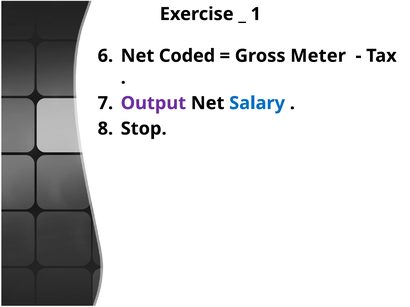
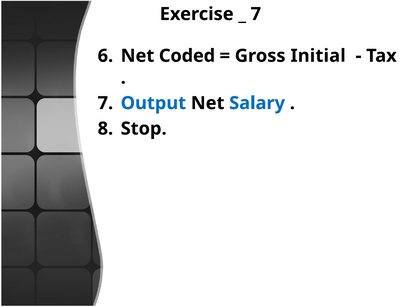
1 at (256, 14): 1 -> 7
Meter: Meter -> Initial
Output colour: purple -> blue
